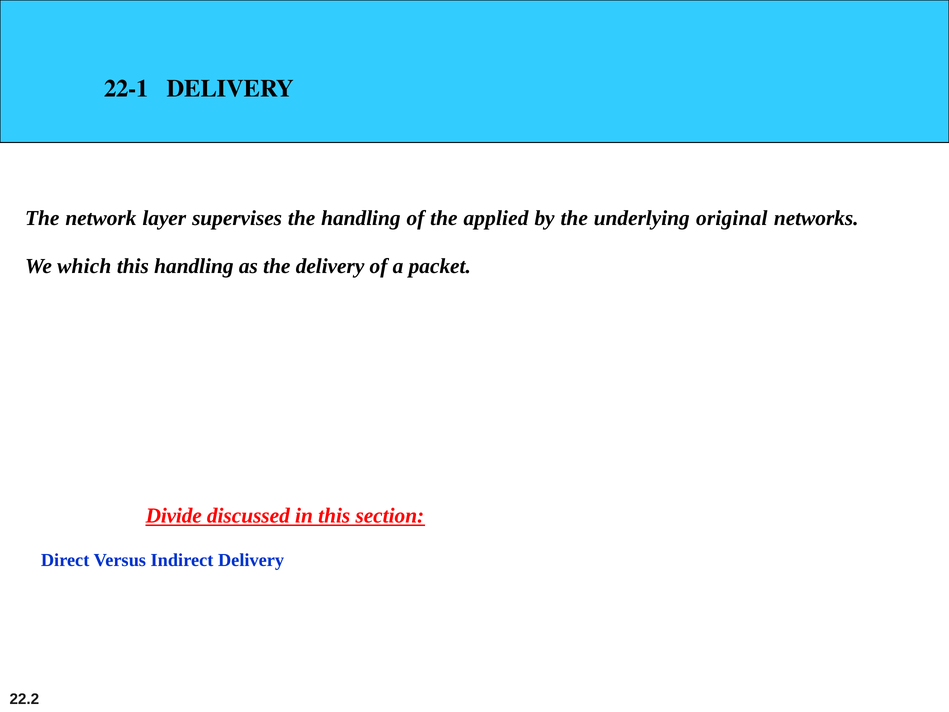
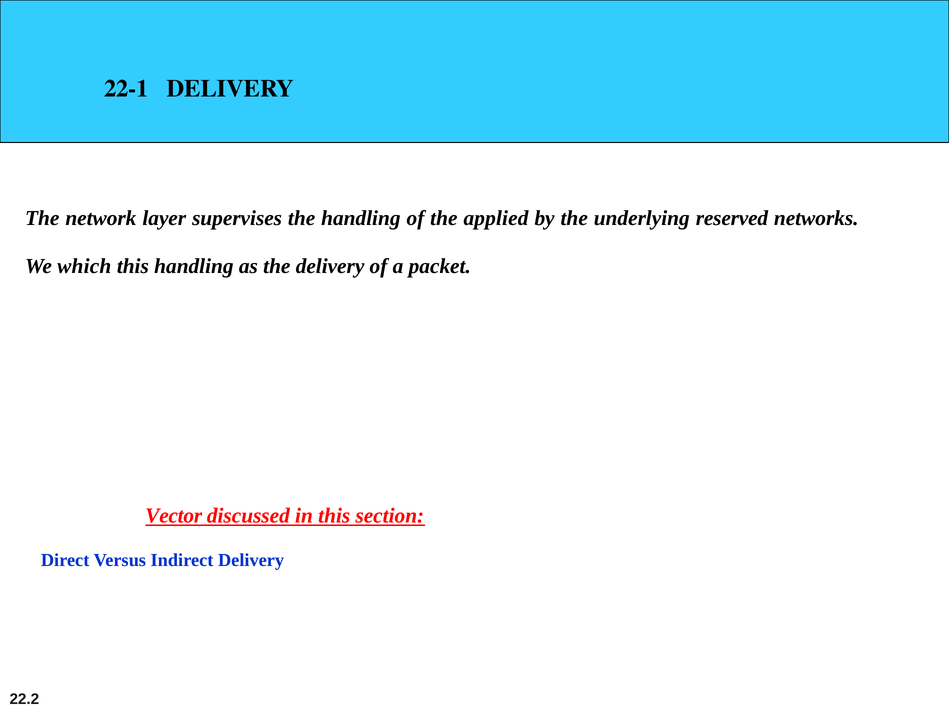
original: original -> reserved
Divide: Divide -> Vector
